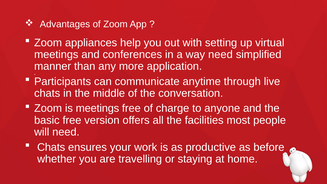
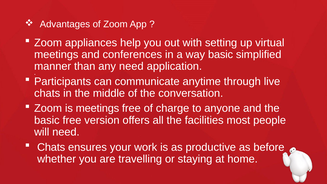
way need: need -> basic
any more: more -> need
